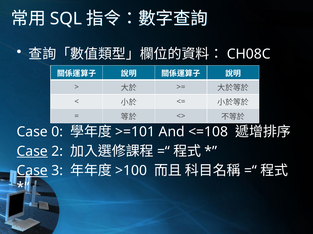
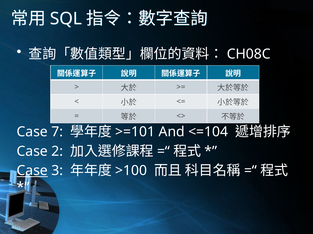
0: 0 -> 7
<=108: <=108 -> <=104
Case at (32, 152) underline: present -> none
